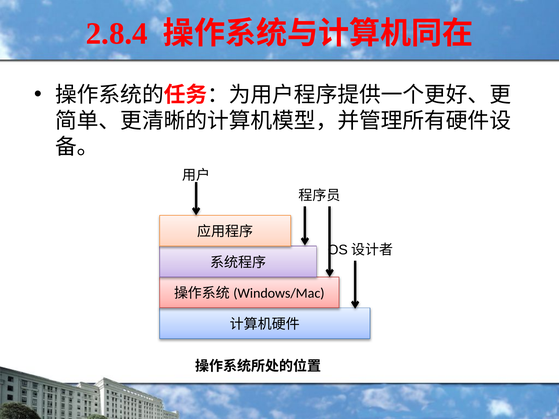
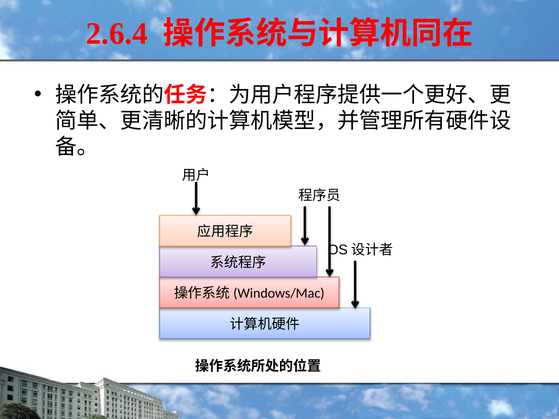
2.8.4: 2.8.4 -> 2.6.4
